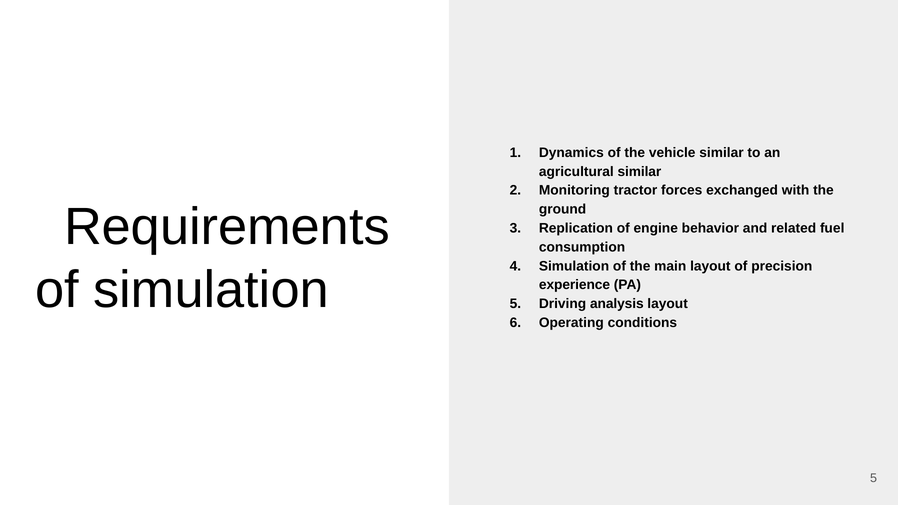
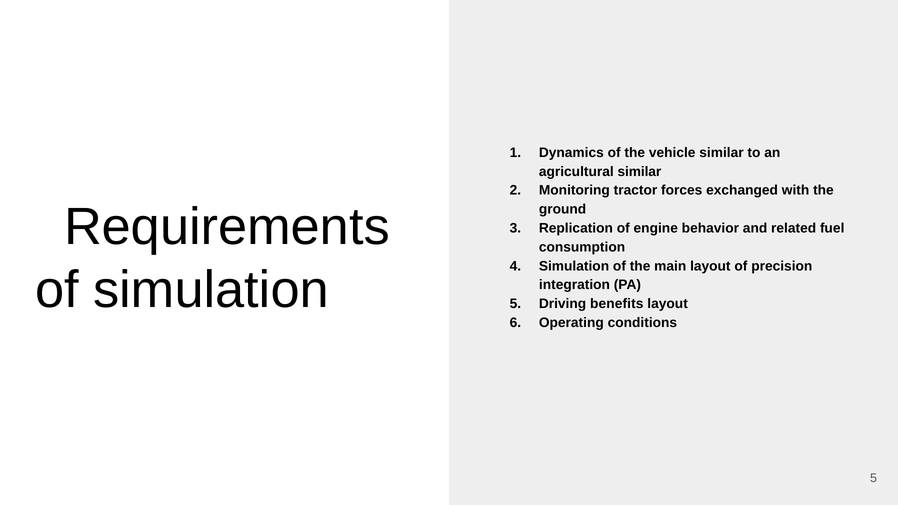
experience: experience -> integration
analysis: analysis -> benefits
